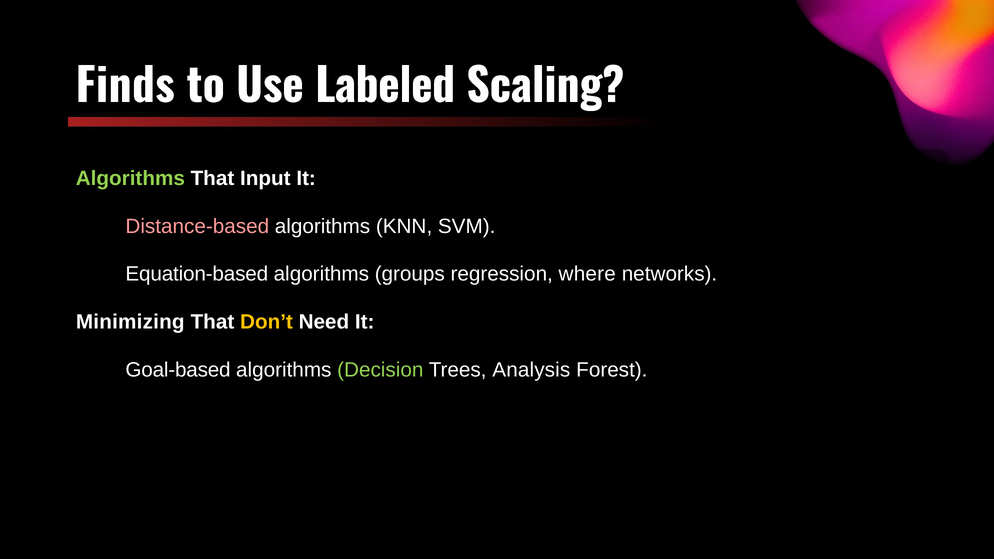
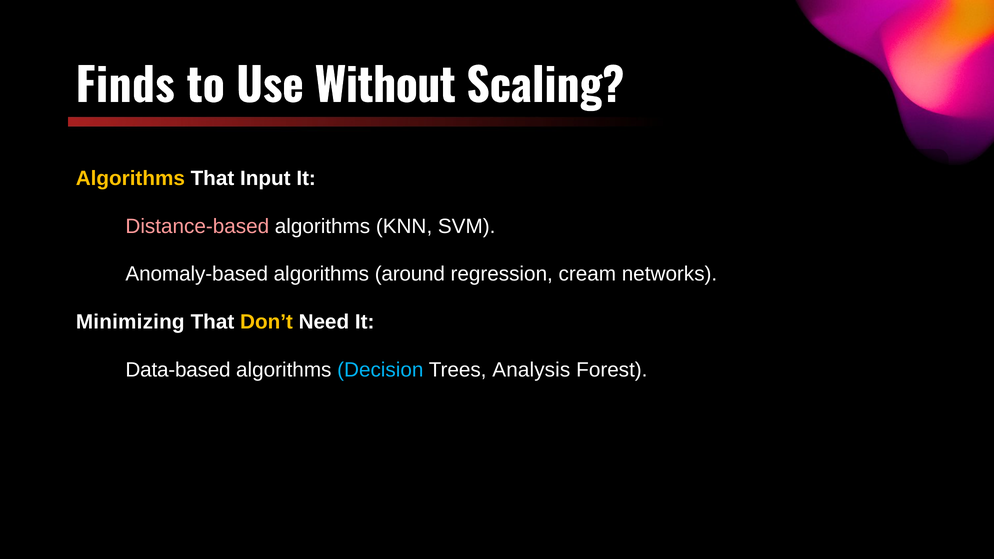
Labeled: Labeled -> Without
Algorithms at (130, 178) colour: light green -> yellow
Equation-based: Equation-based -> Anomaly-based
groups: groups -> around
where: where -> cream
Goal-based: Goal-based -> Data-based
Decision colour: light green -> light blue
